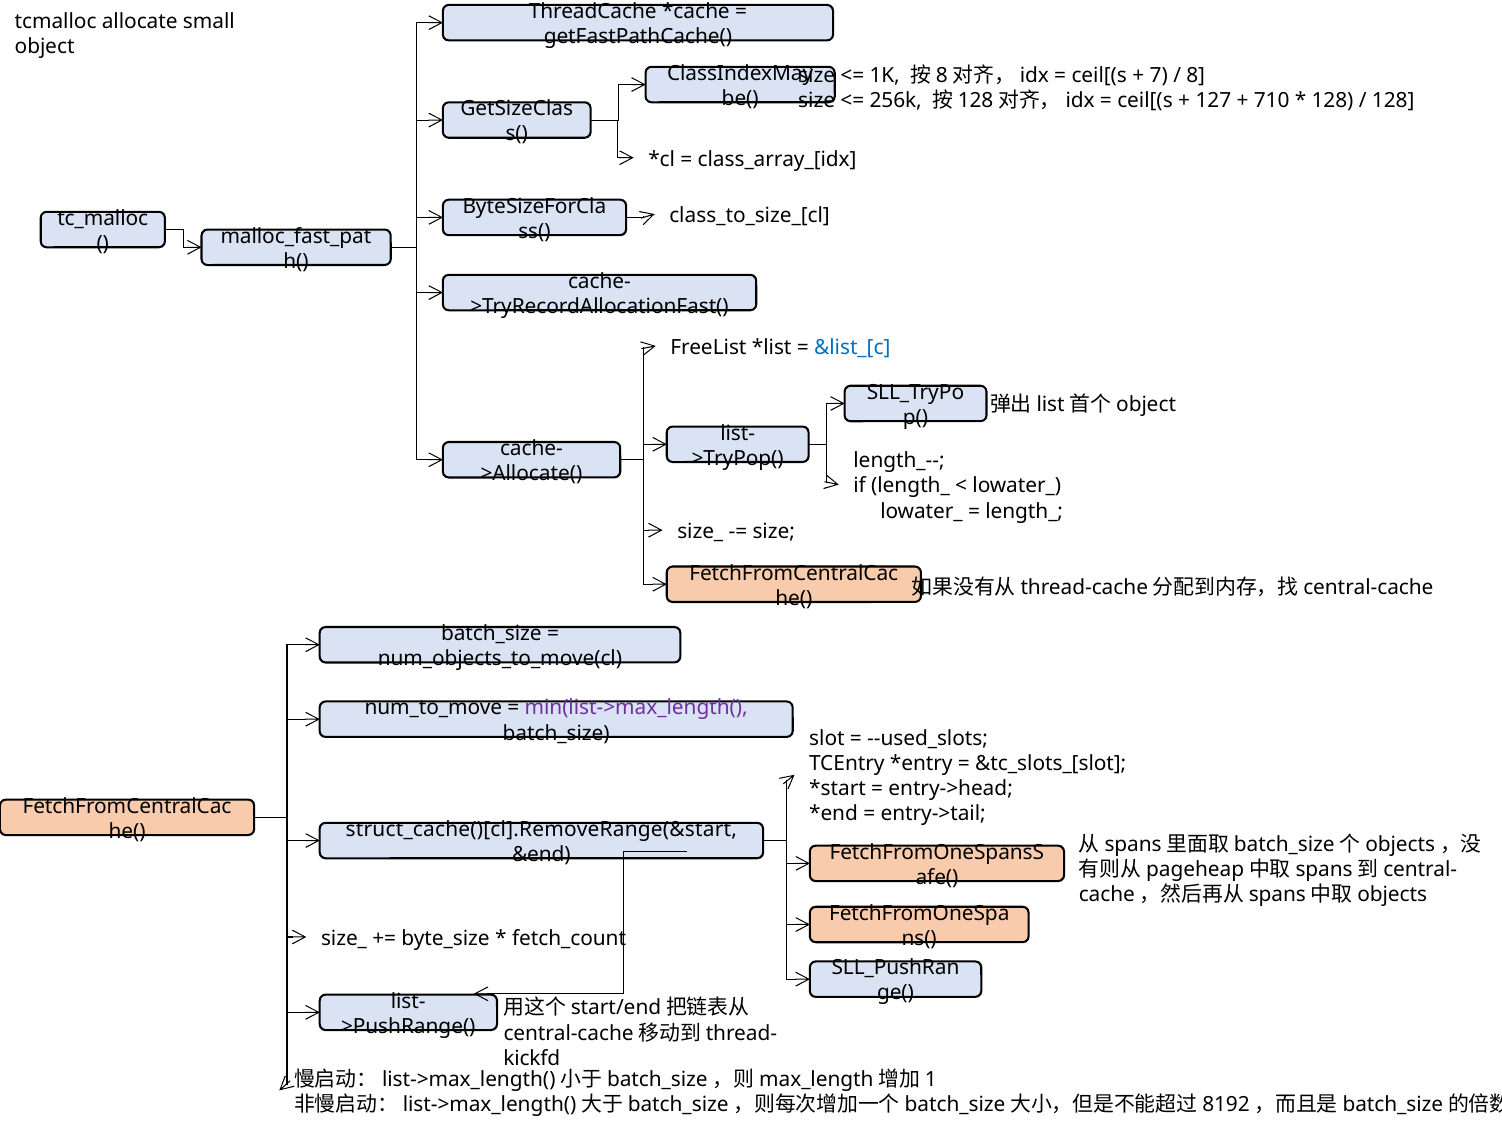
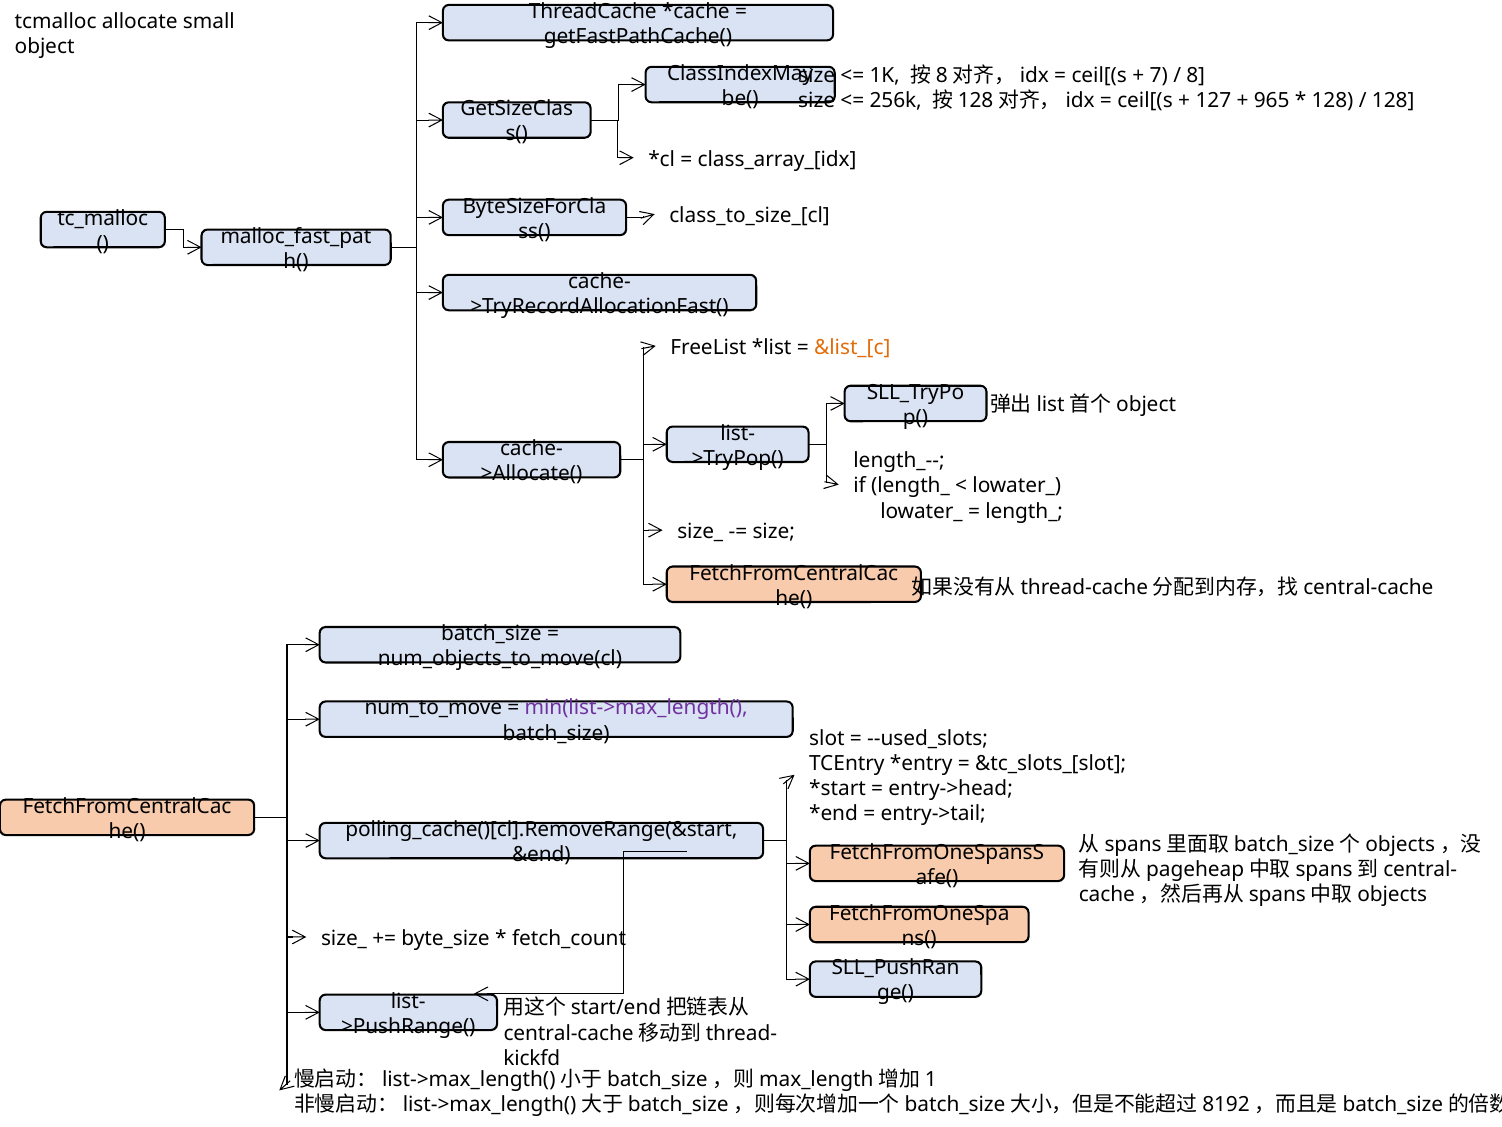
710: 710 -> 965
&list_[c colour: blue -> orange
struct_cache()[cl].RemoveRange(&start: struct_cache()[cl].RemoveRange(&start -> polling_cache()[cl].RemoveRange(&start
